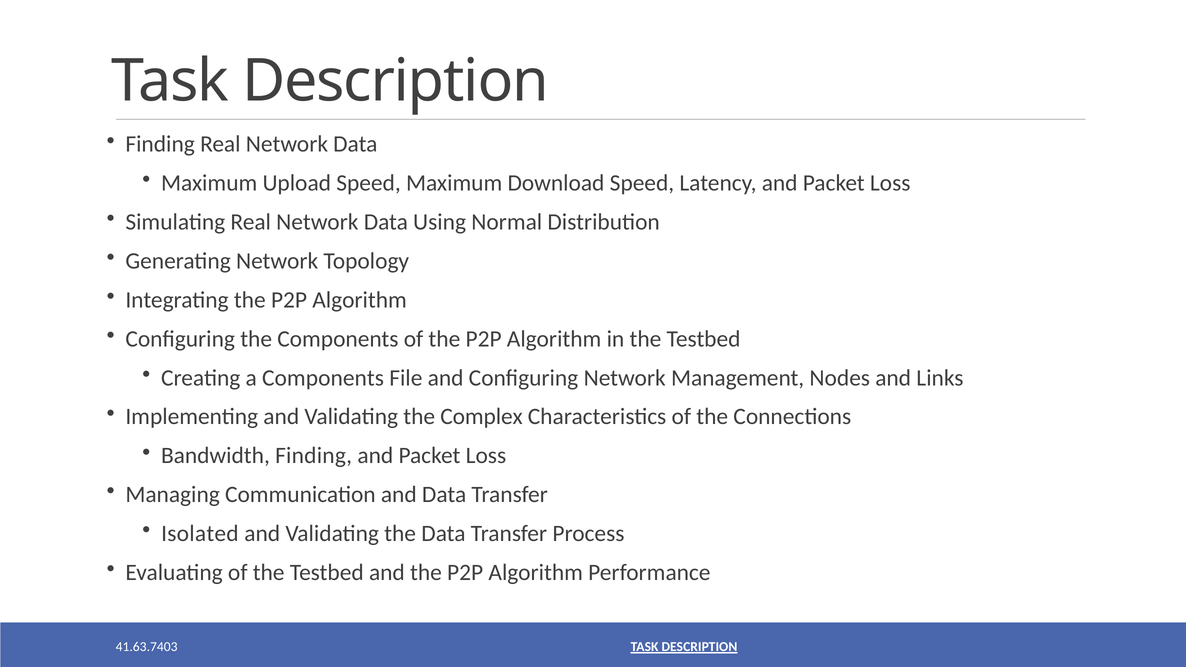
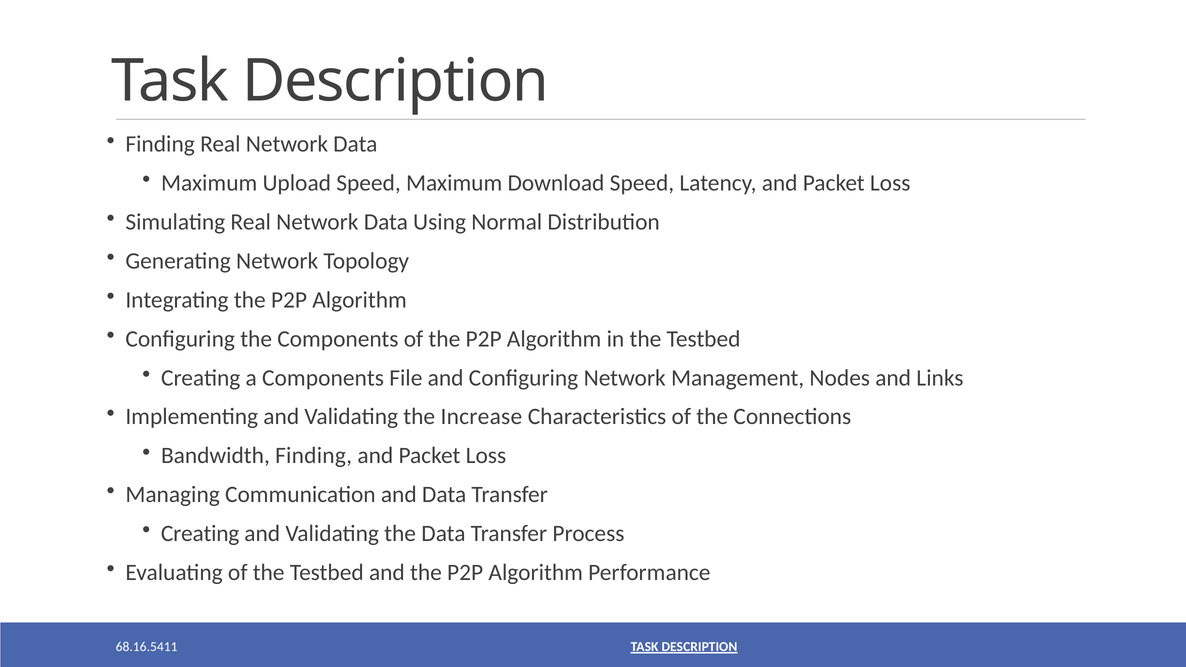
Complex: Complex -> Increase
Isolated at (200, 534): Isolated -> Creating
41.63.7403: 41.63.7403 -> 68.16.5411
